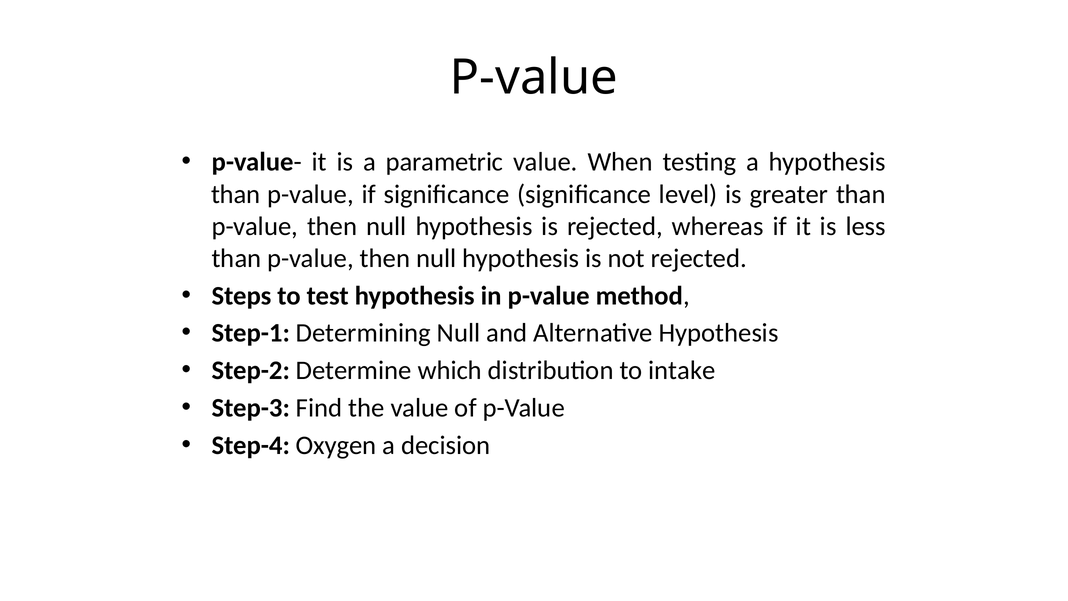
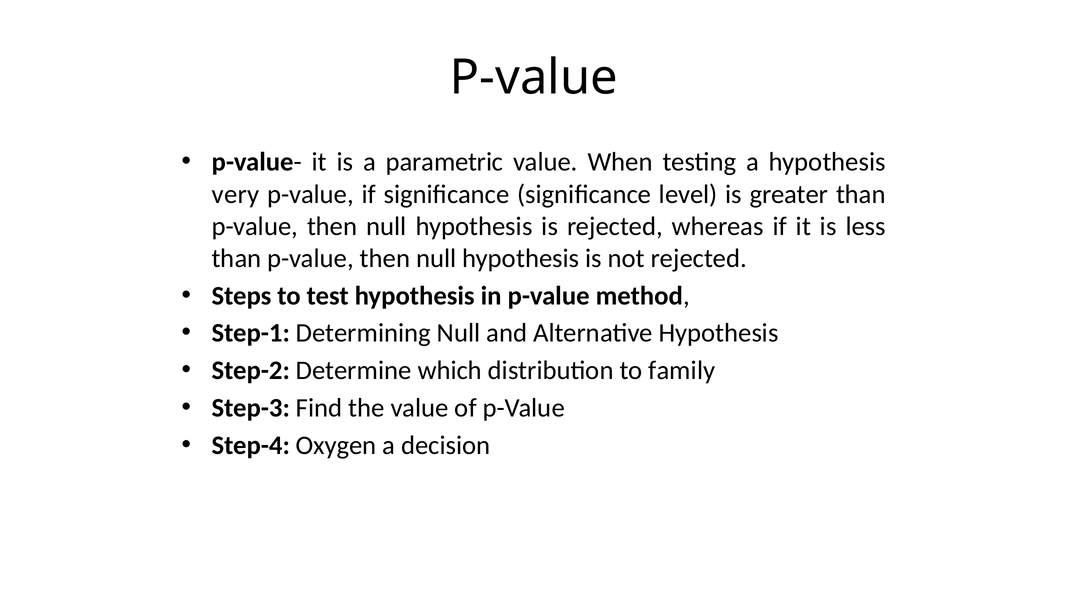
than at (236, 194): than -> very
intake: intake -> family
